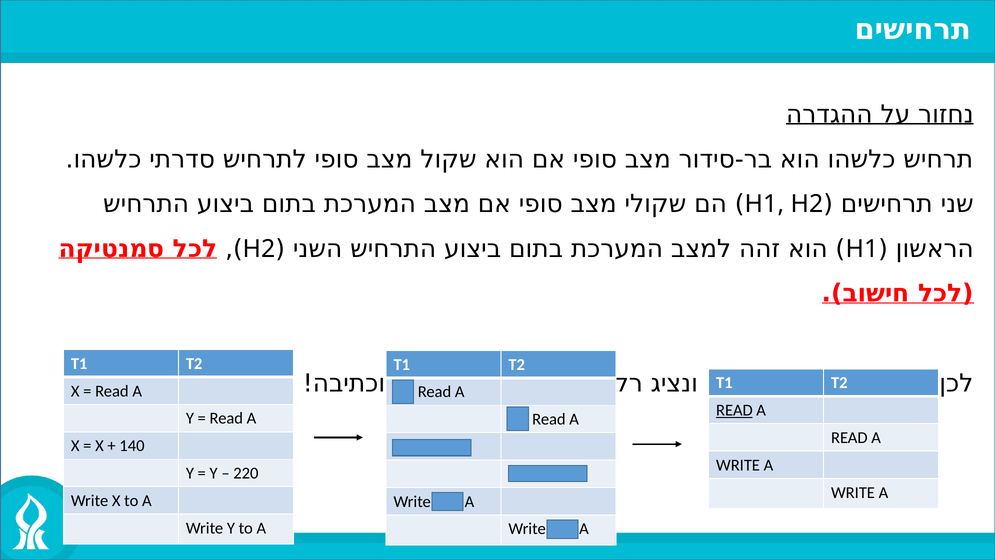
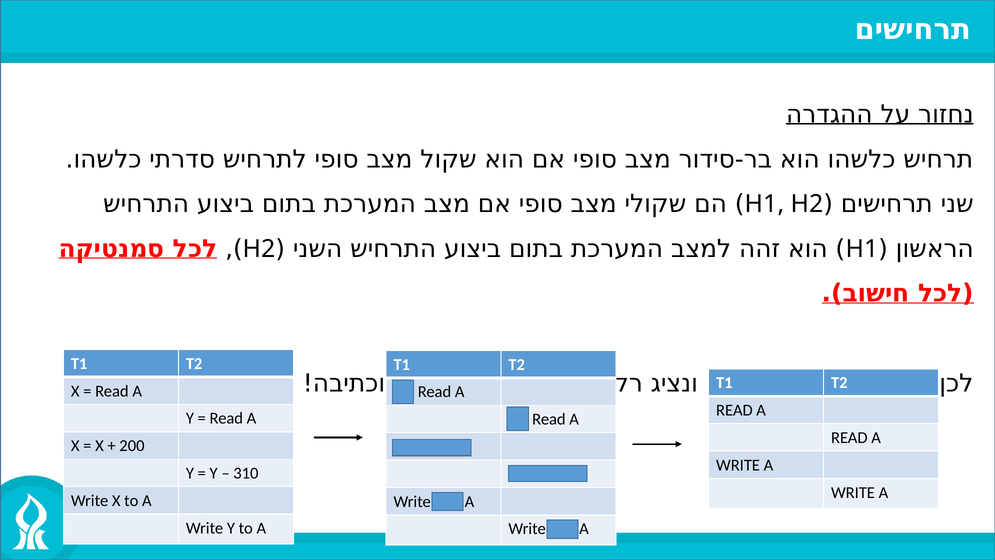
READ at (734, 410) underline: present -> none
140 at (132, 446): 140 -> 200
220: 220 -> 310
